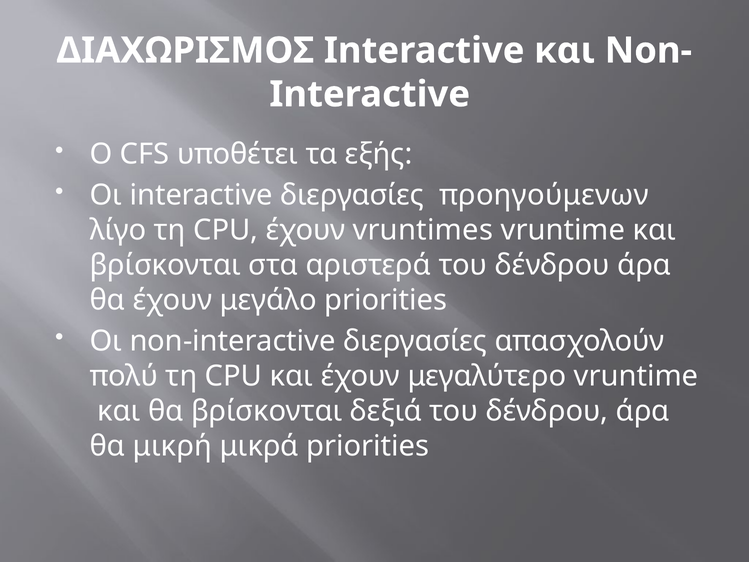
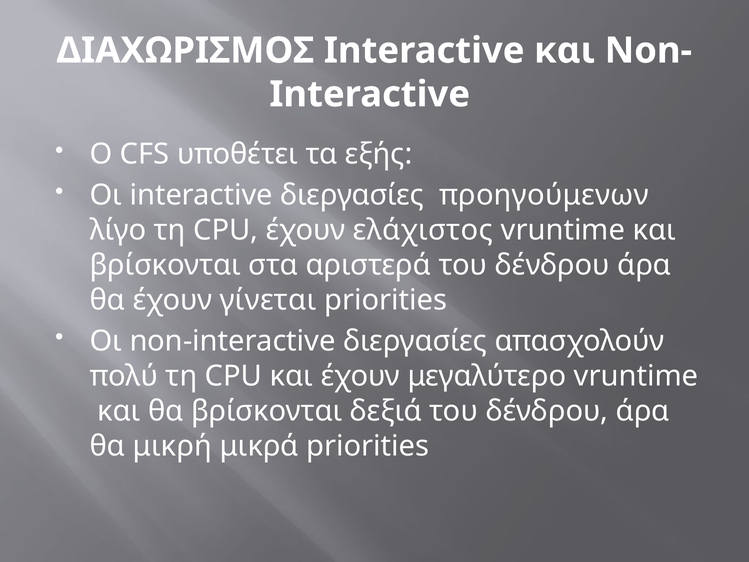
vruntimes: vruntimes -> ελάχιστος
μεγάλο: μεγάλο -> γίνεται
